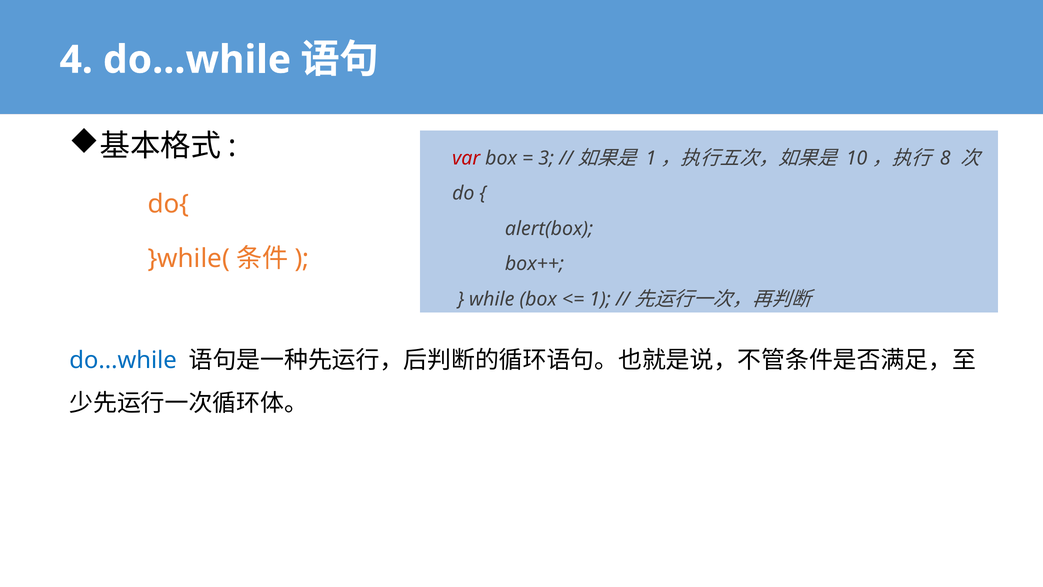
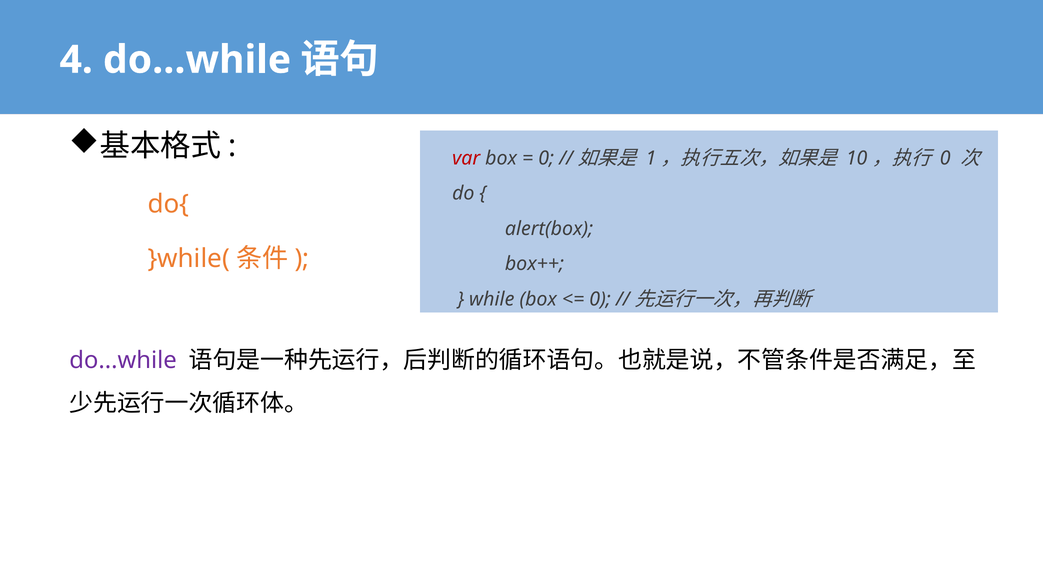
3 at (546, 158): 3 -> 0
8 at (945, 158): 8 -> 0
1 at (600, 299): 1 -> 0
do...while colour: blue -> purple
